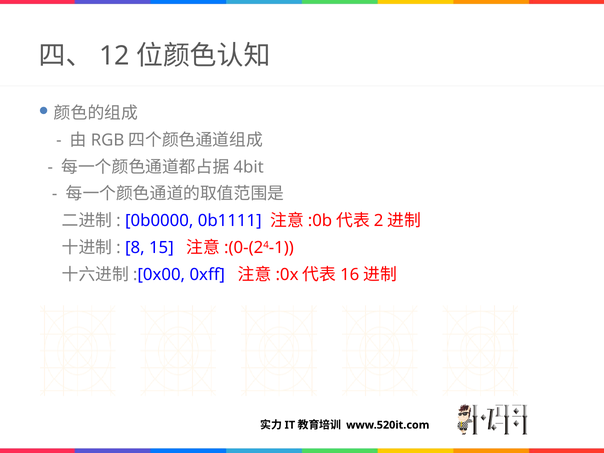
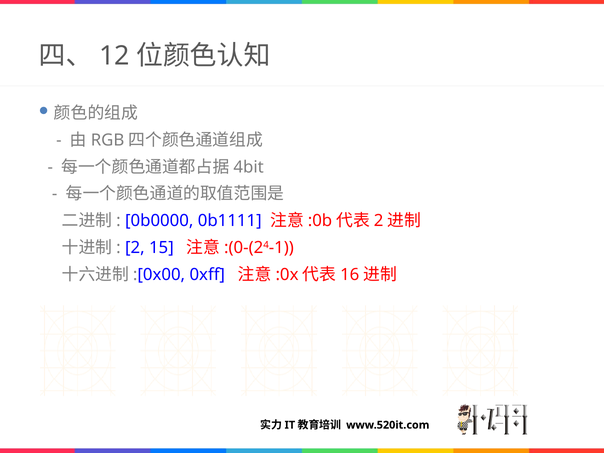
8 at (135, 248): 8 -> 2
